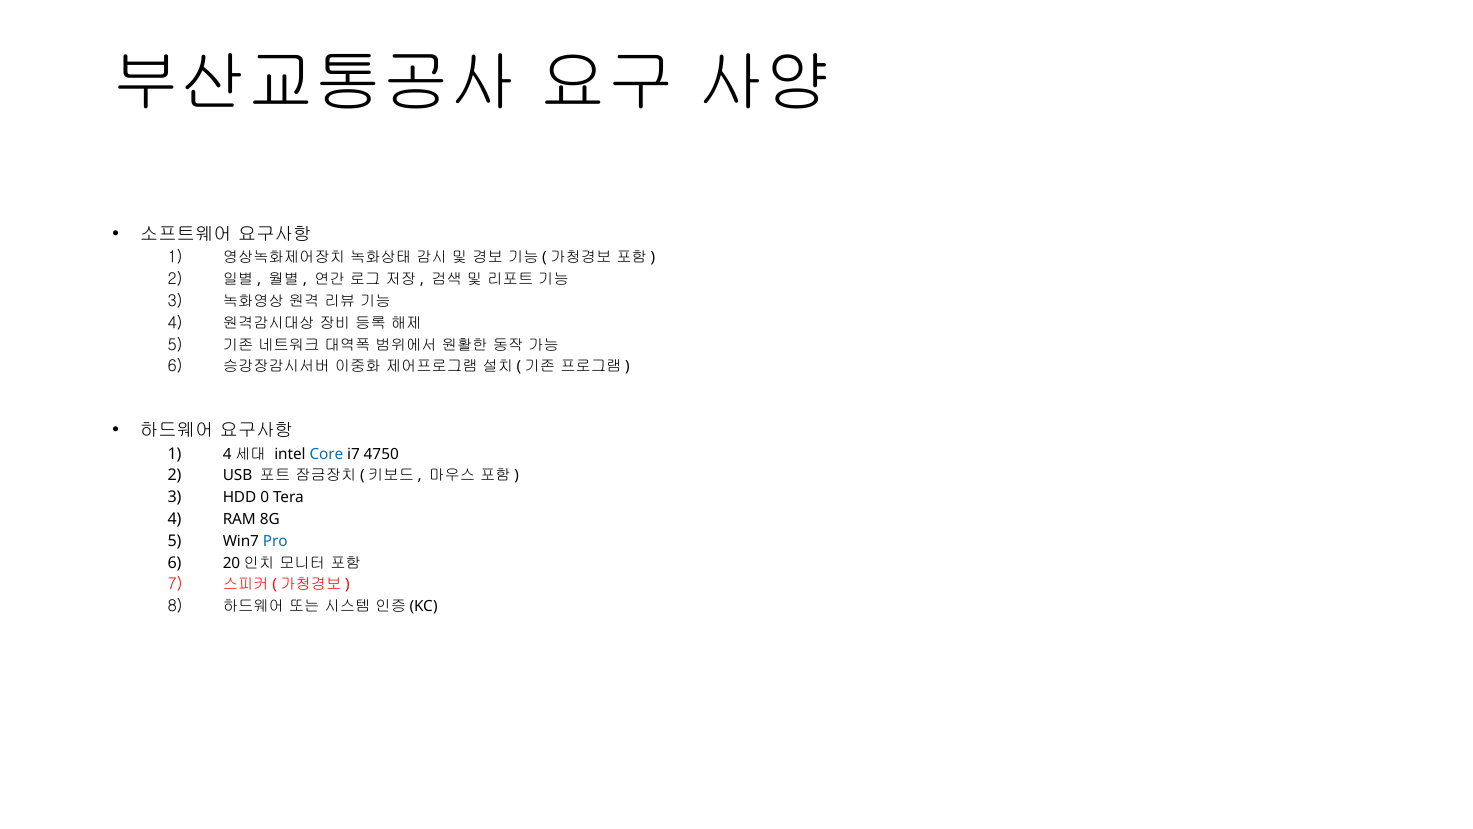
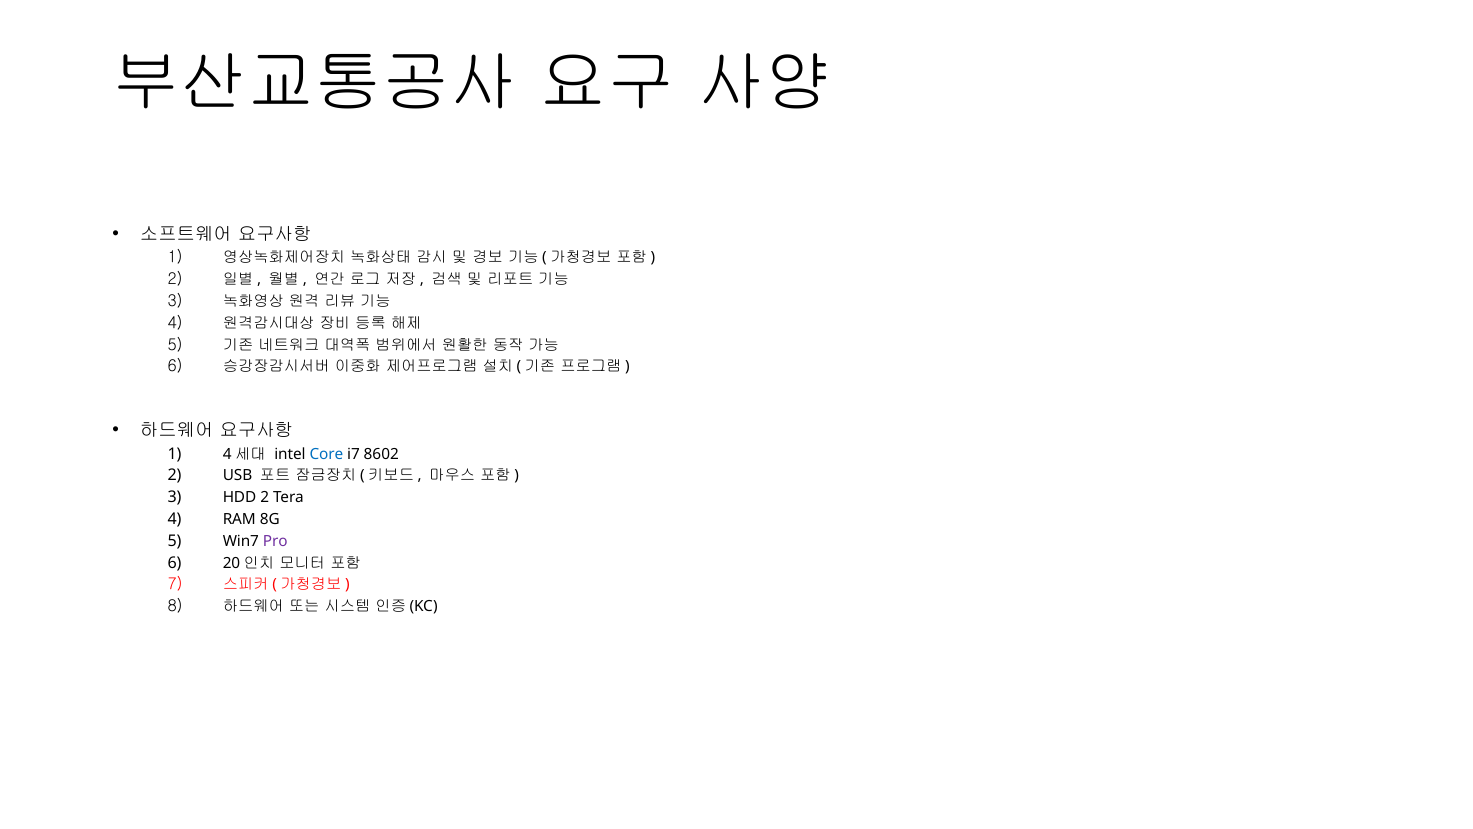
4750: 4750 -> 8602
HDD 0: 0 -> 2
Pro colour: blue -> purple
